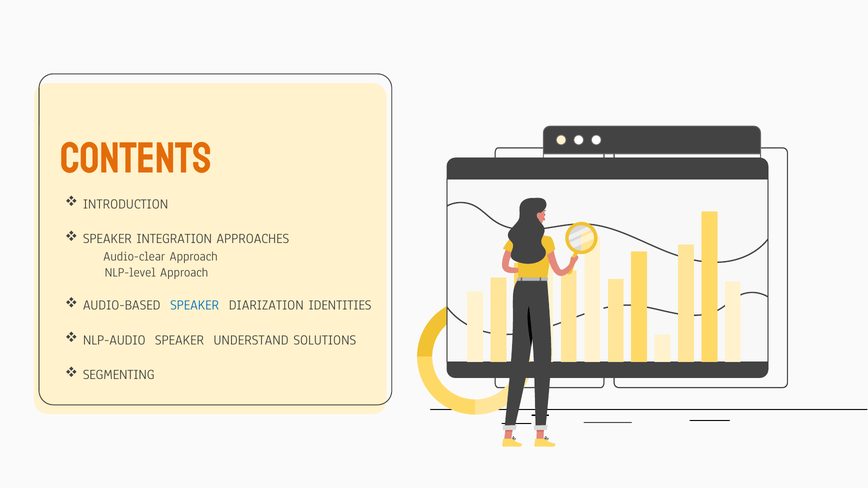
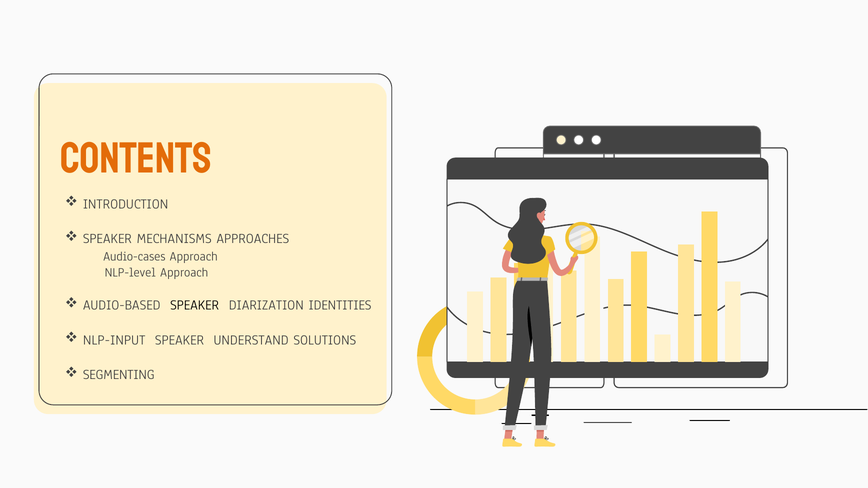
INTEGRATION: INTEGRATION -> MECHANISMS
Audio-clear: Audio-clear -> Audio-cases
SPEAKER at (195, 305) colour: blue -> black
NLP-AUDIO: NLP-AUDIO -> NLP-INPUT
